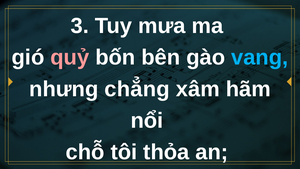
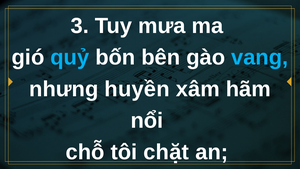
quỷ colour: pink -> light blue
chẳng: chẳng -> huyền
thỏa: thỏa -> chặt
